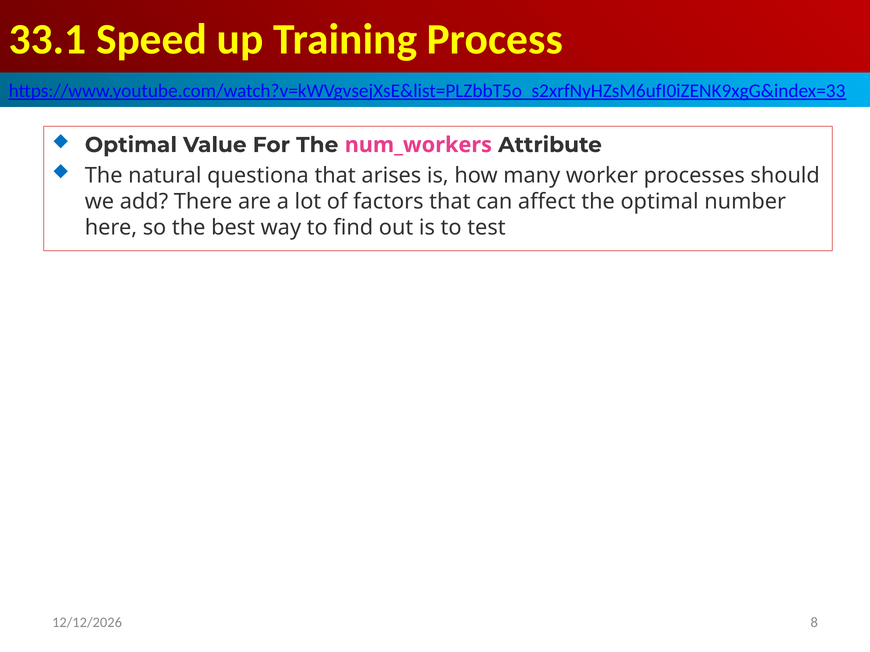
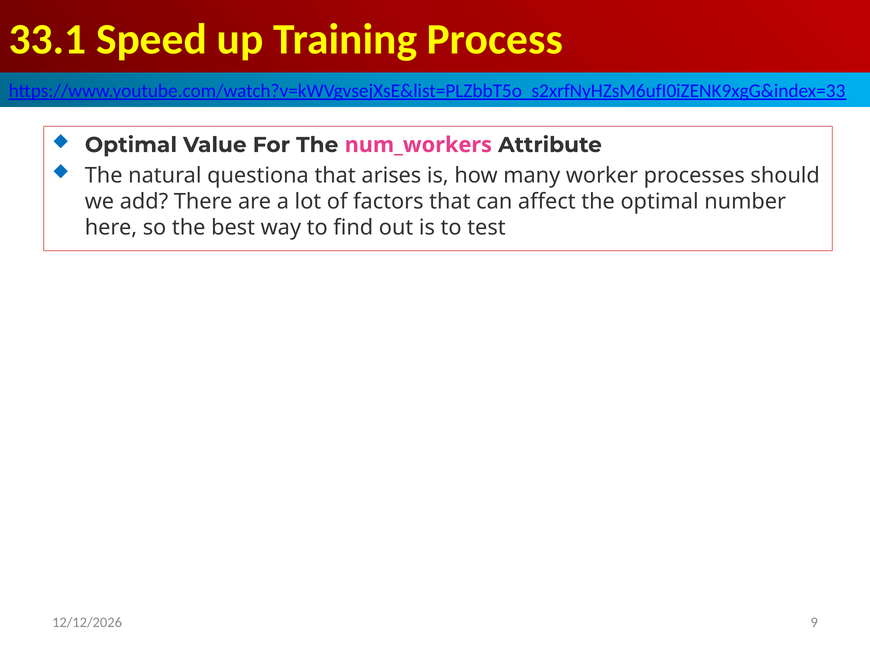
8: 8 -> 9
